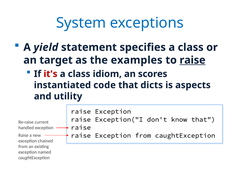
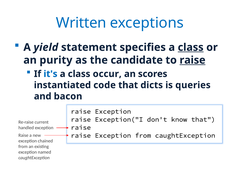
System: System -> Written
class at (191, 47) underline: none -> present
target: target -> purity
examples: examples -> candidate
it's colour: red -> blue
idiom: idiom -> occur
aspects: aspects -> queries
utility: utility -> bacon
